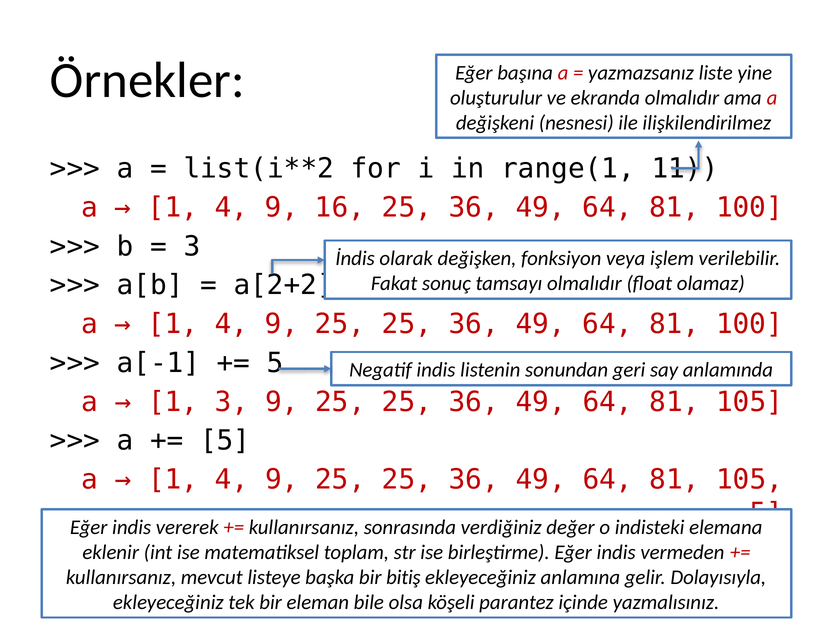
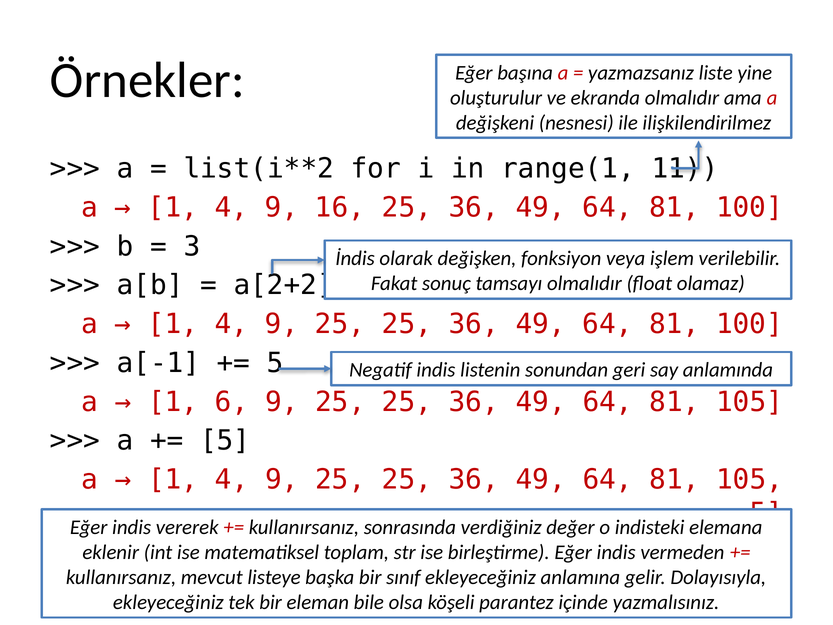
1 3: 3 -> 6
bitiş: bitiş -> sınıf
